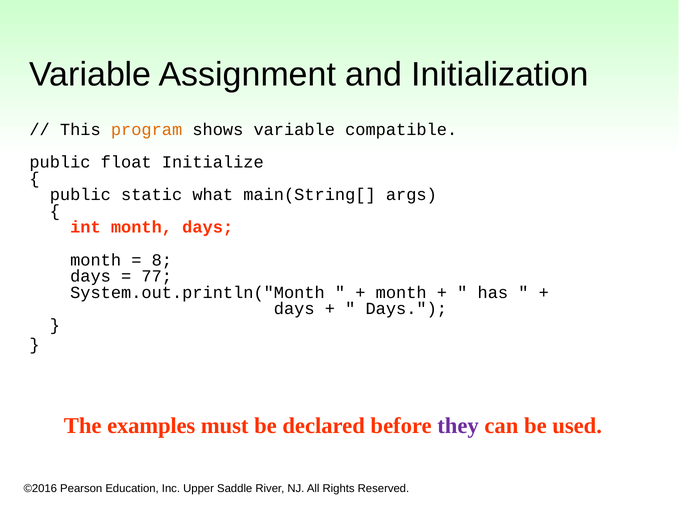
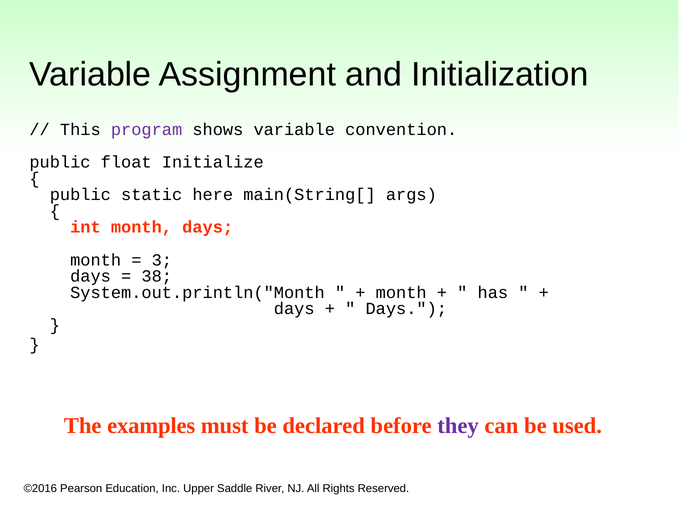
program colour: orange -> purple
compatible: compatible -> convention
what: what -> here
8: 8 -> 3
77: 77 -> 38
